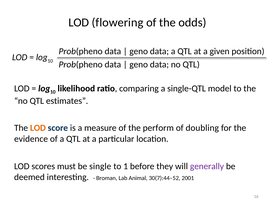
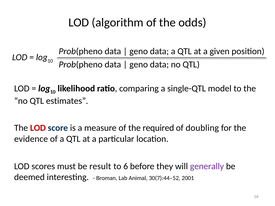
flowering: flowering -> algorithm
LOD at (38, 128) colour: orange -> red
perform: perform -> required
single: single -> result
1: 1 -> 6
